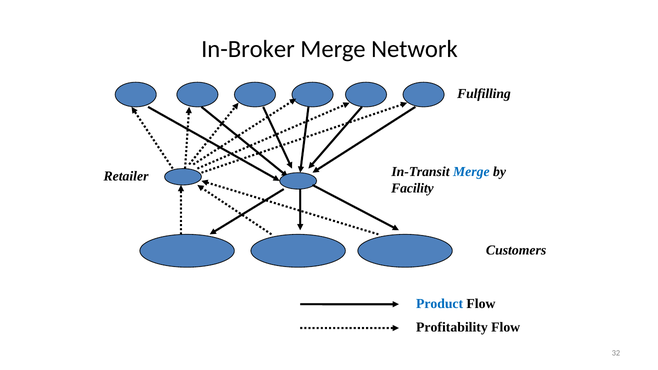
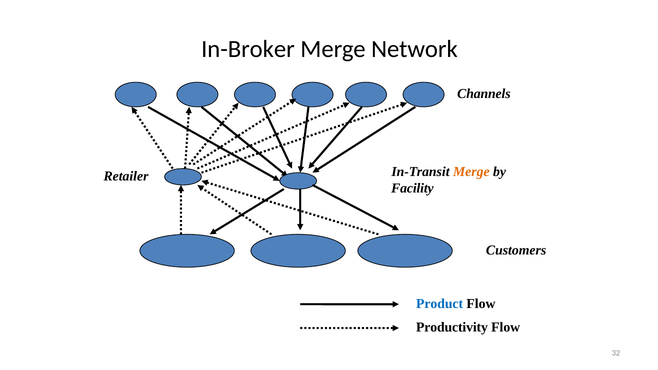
Fulfilling: Fulfilling -> Channels
Merge at (471, 172) colour: blue -> orange
Profitability: Profitability -> Productivity
